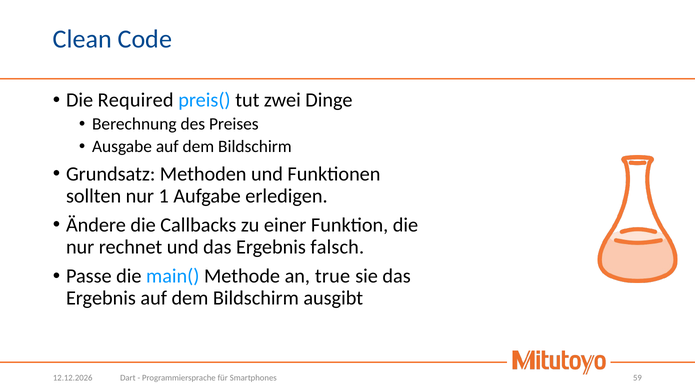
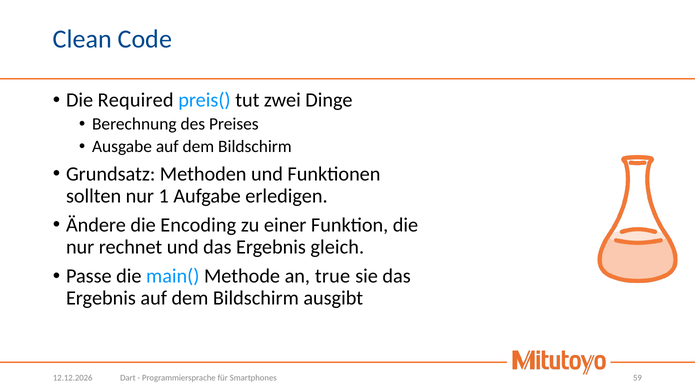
Callbacks: Callbacks -> Encoding
falsch: falsch -> gleich
